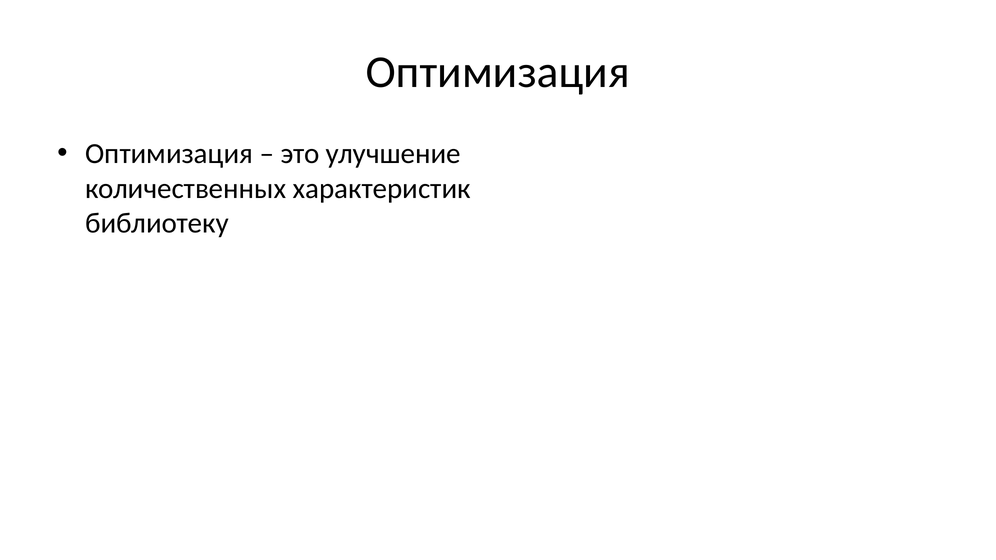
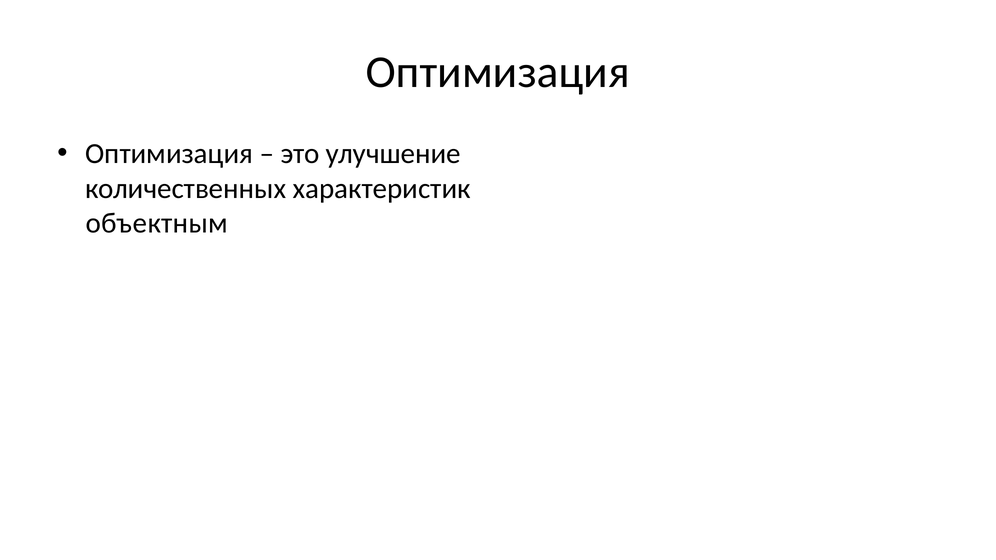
библиотеку: библиотеку -> объектным
